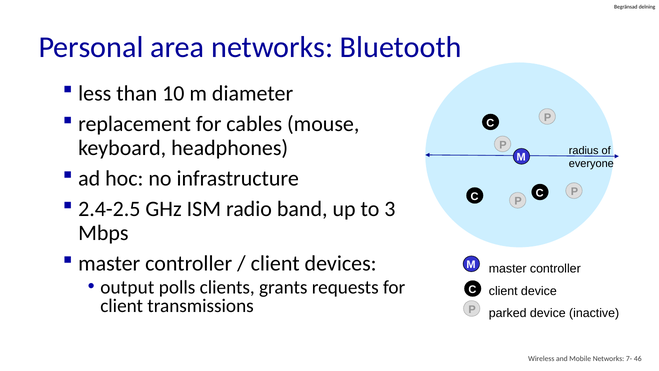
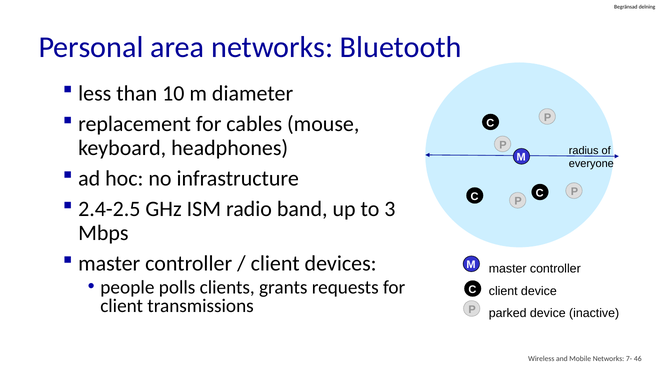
output: output -> people
